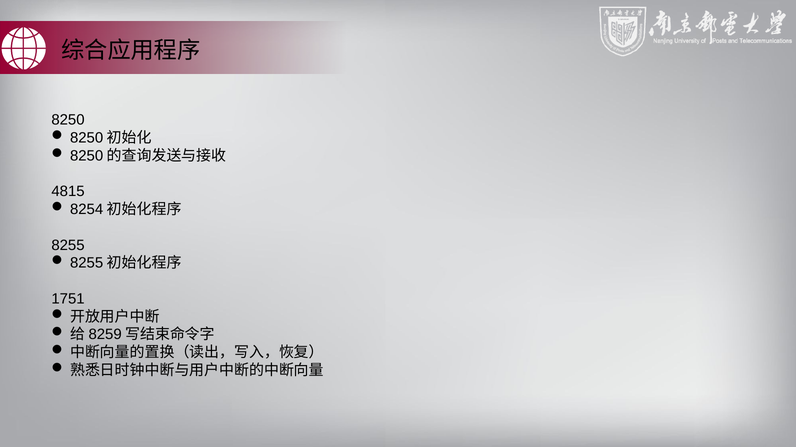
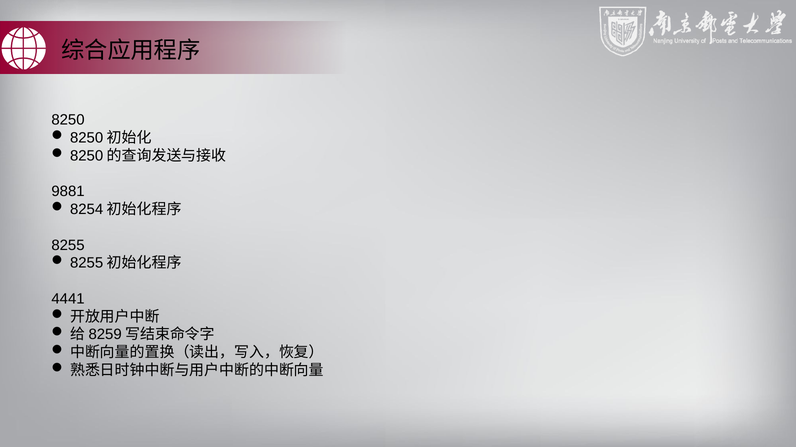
4815: 4815 -> 9881
1751: 1751 -> 4441
